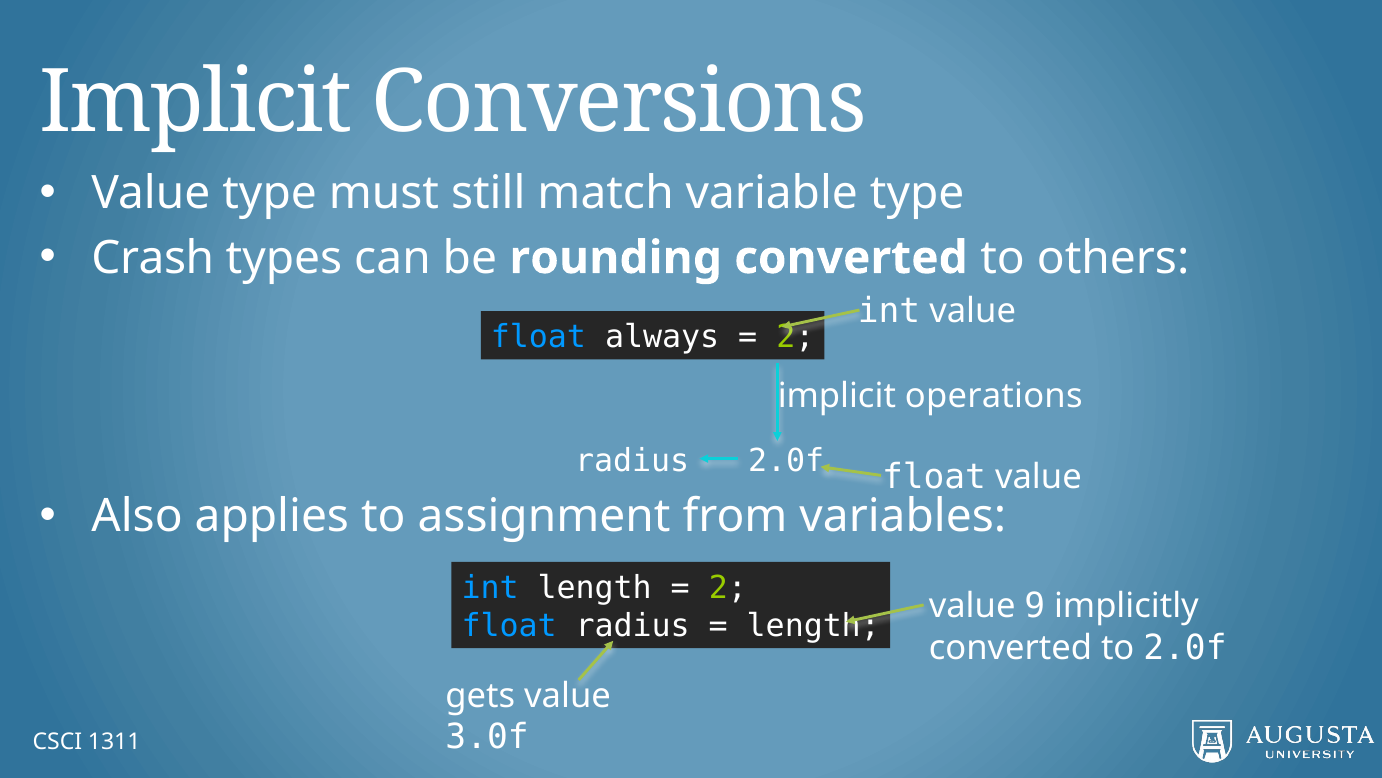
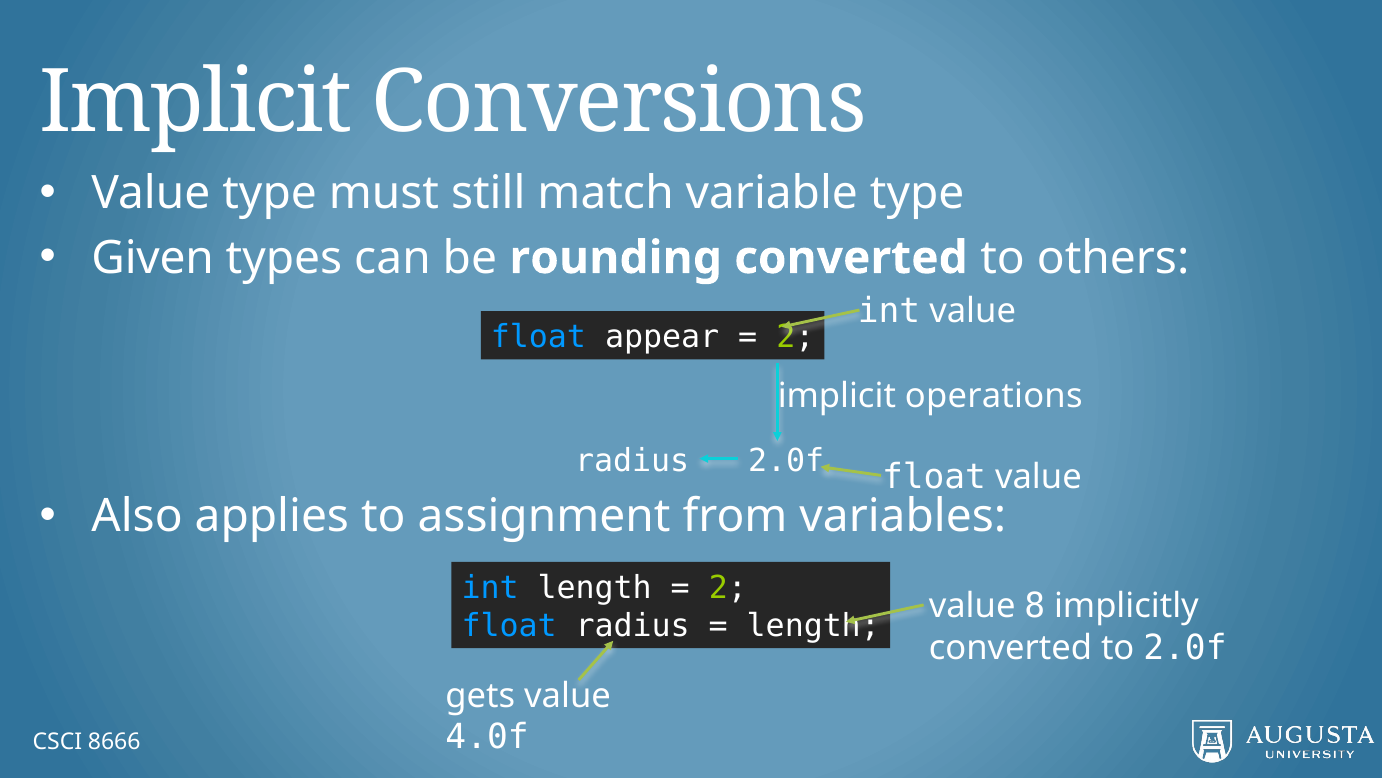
Crash: Crash -> Given
always: always -> appear
9: 9 -> 8
3.0f: 3.0f -> 4.0f
1311: 1311 -> 8666
